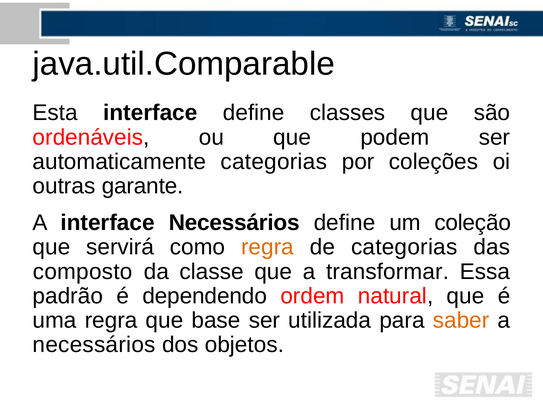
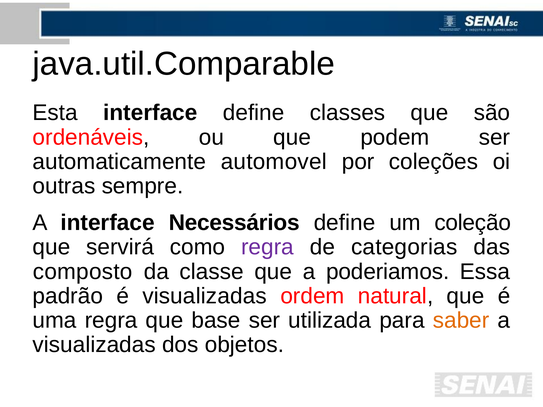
automaticamente categorias: categorias -> automovel
garante: garante -> sempre
regra at (268, 247) colour: orange -> purple
transformar: transformar -> poderiamos
é dependendo: dependendo -> visualizadas
necessários at (94, 345): necessários -> visualizadas
